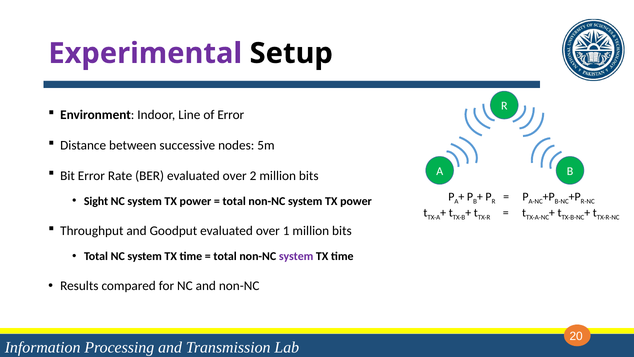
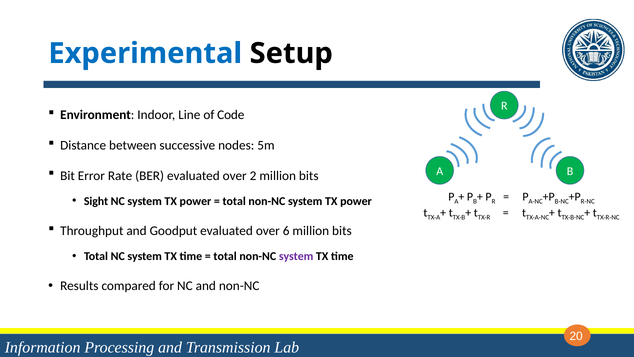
Experimental colour: purple -> blue
of Error: Error -> Code
1: 1 -> 6
